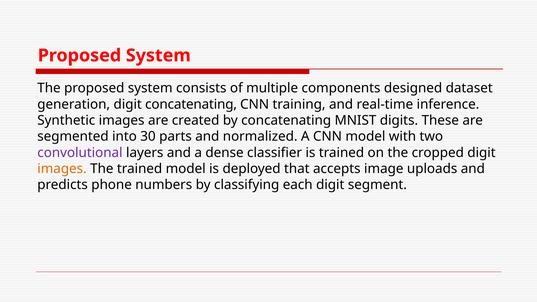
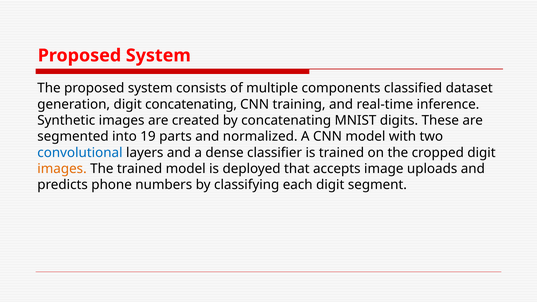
designed: designed -> classified
30: 30 -> 19
convolutional colour: purple -> blue
